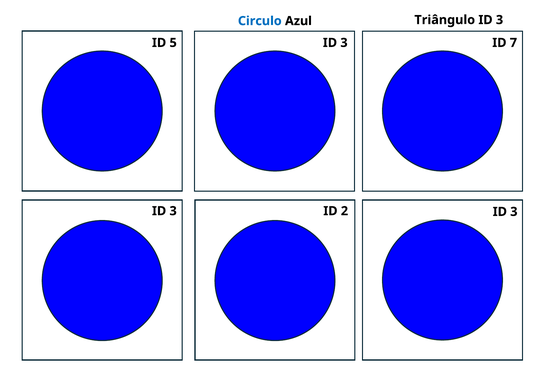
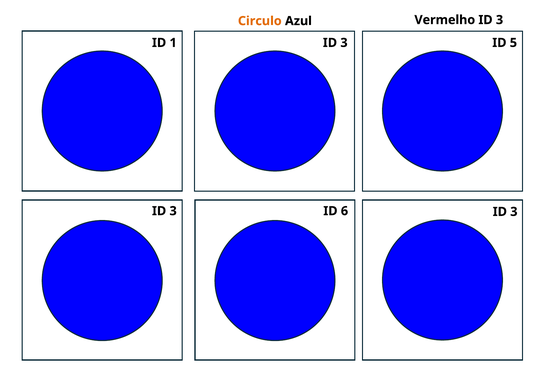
Triângulo: Triângulo -> Vermelho
Circulo colour: blue -> orange
5: 5 -> 1
7: 7 -> 5
2: 2 -> 6
